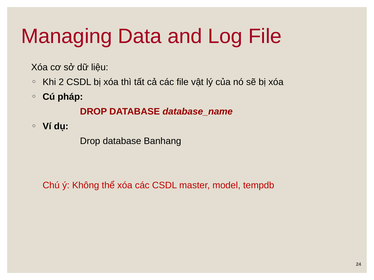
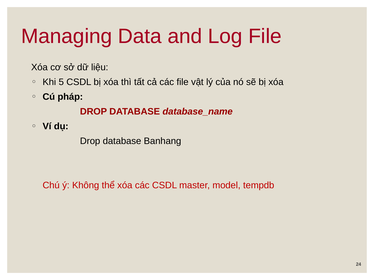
2: 2 -> 5
